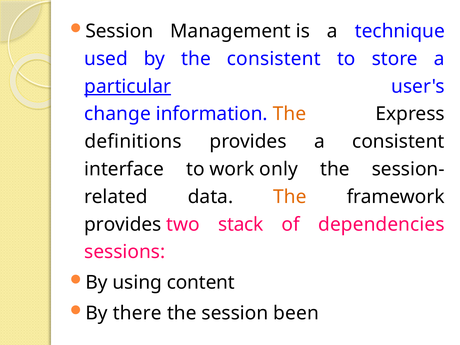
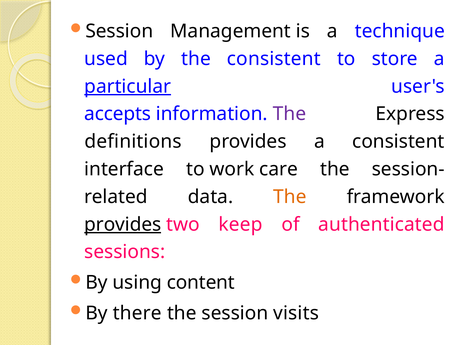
change: change -> accepts
The at (290, 114) colour: orange -> purple
only: only -> care
provides at (123, 224) underline: none -> present
stack: stack -> keep
dependencies: dependencies -> authenticated
been: been -> visits
